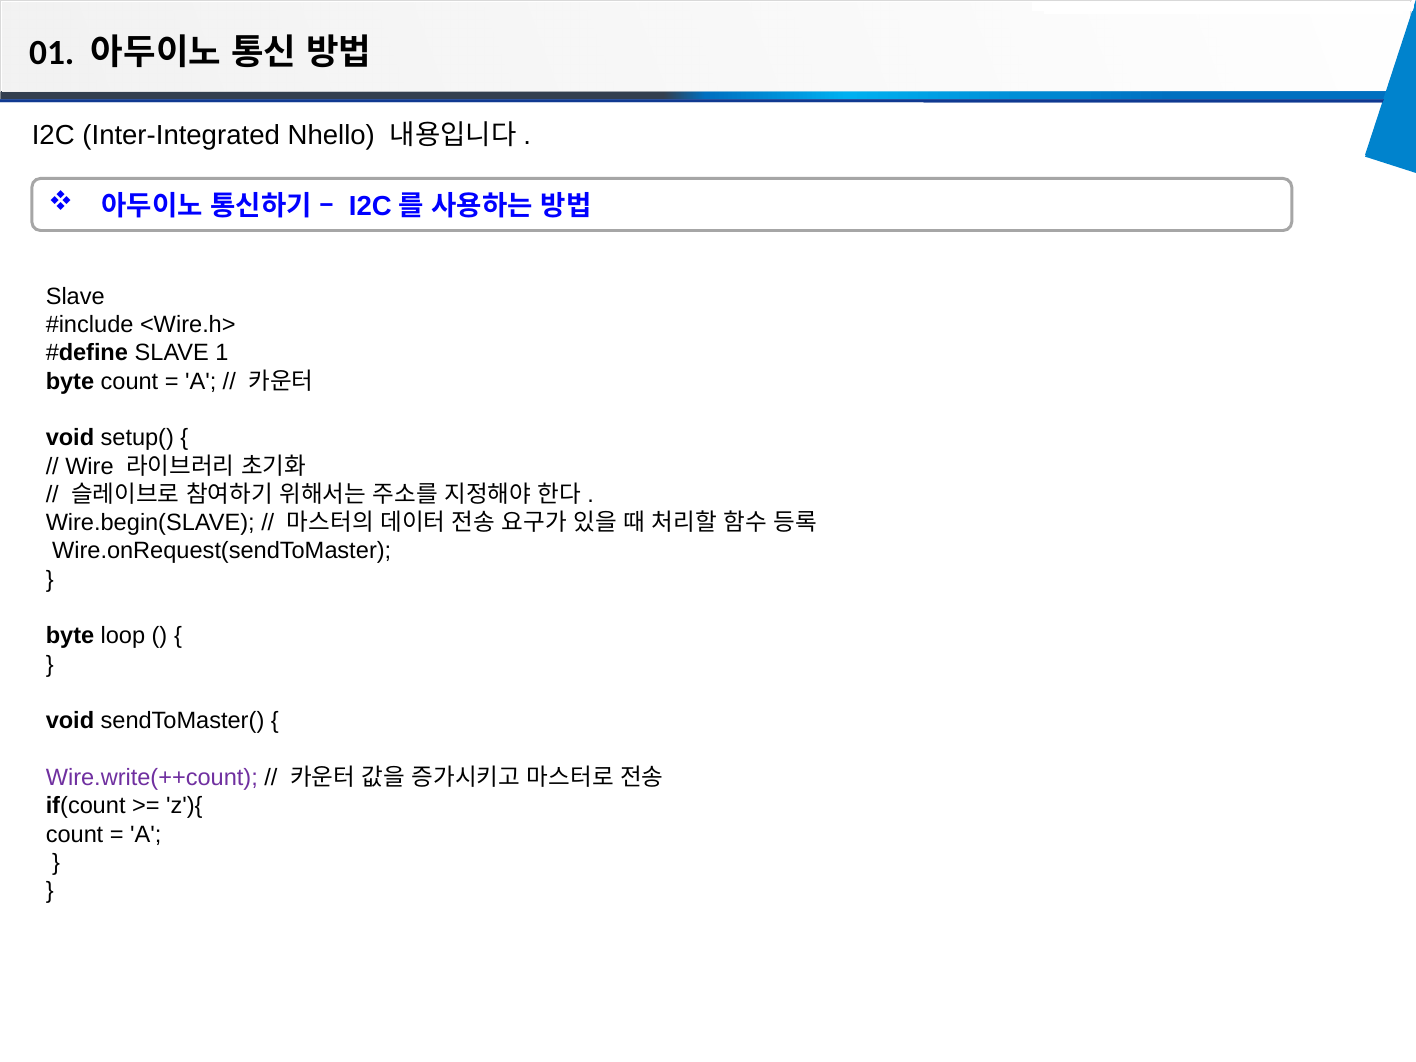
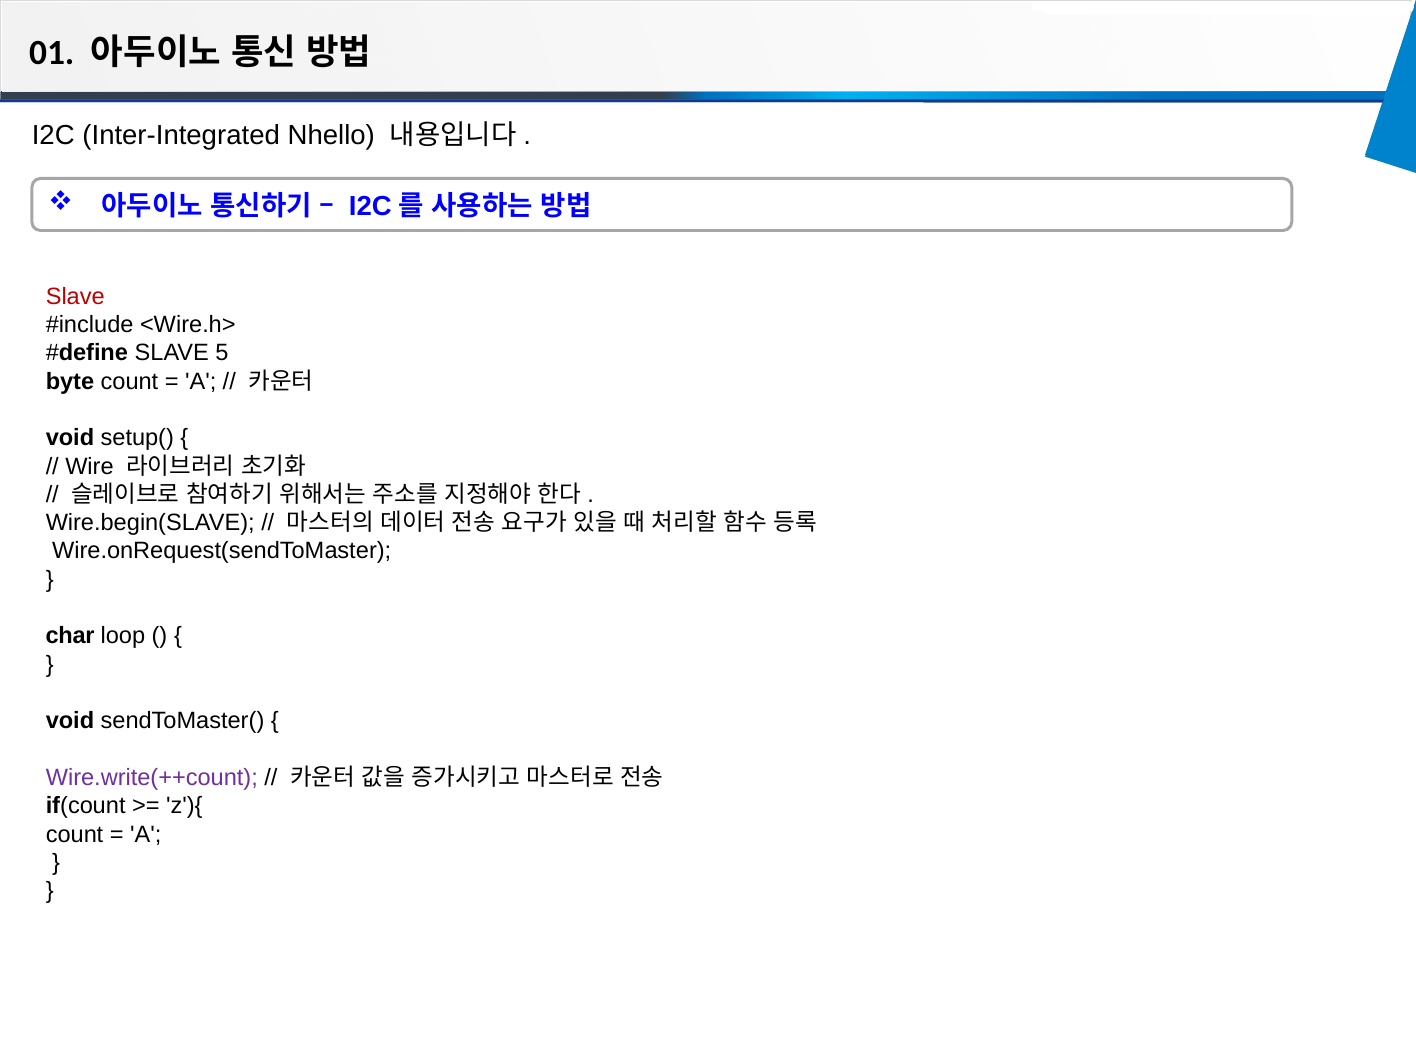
Slave at (75, 296) colour: black -> red
1: 1 -> 5
byte at (70, 636): byte -> char
